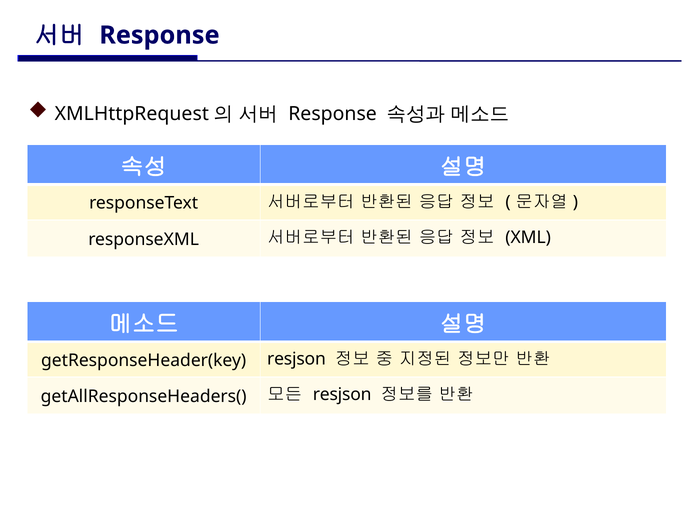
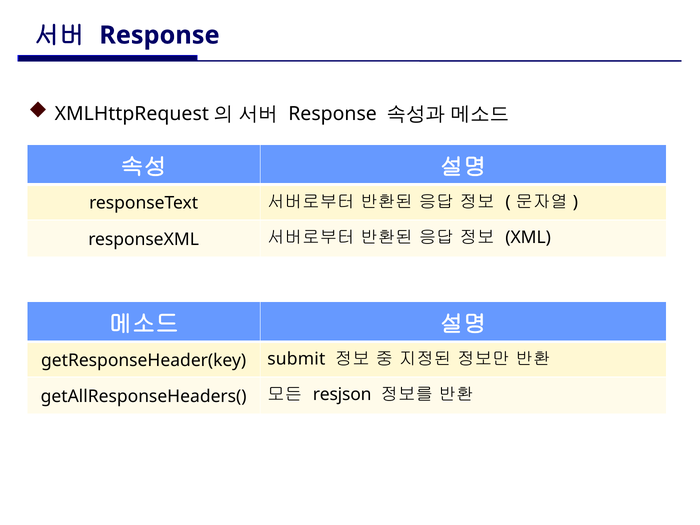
getResponseHeader(key resjson: resjson -> submit
